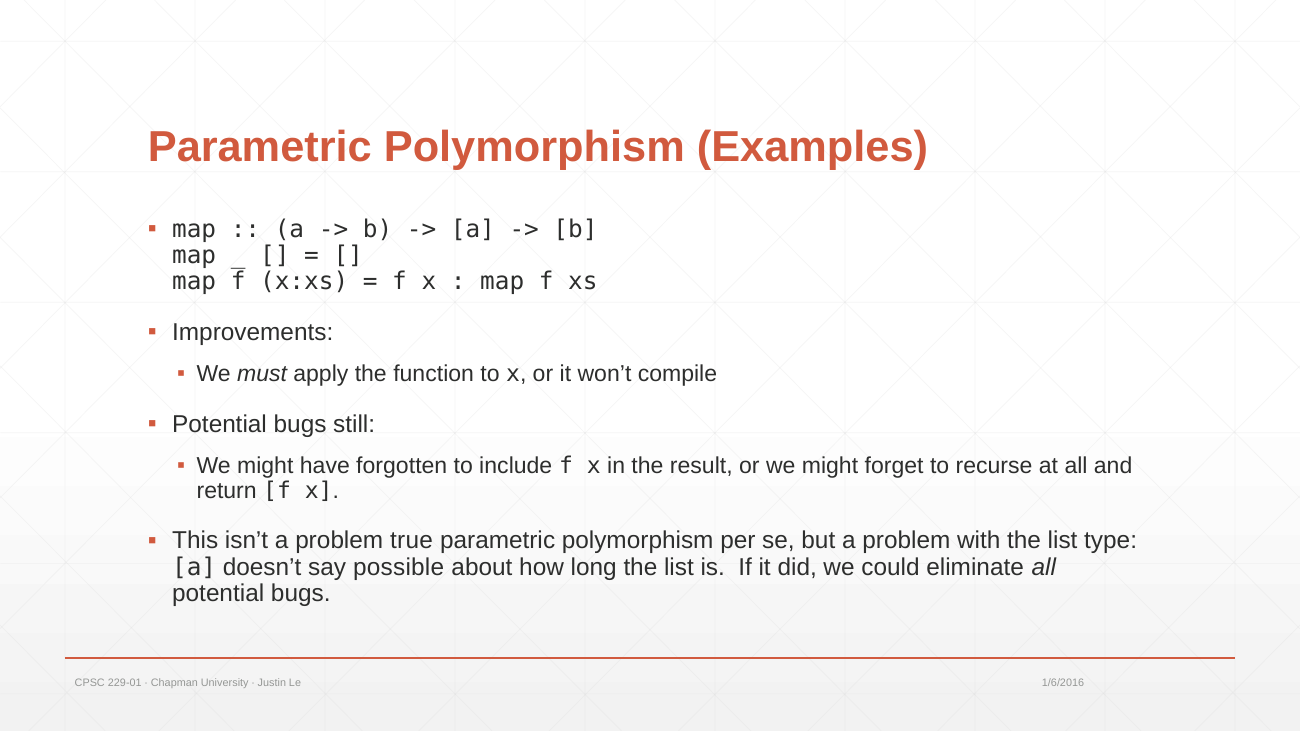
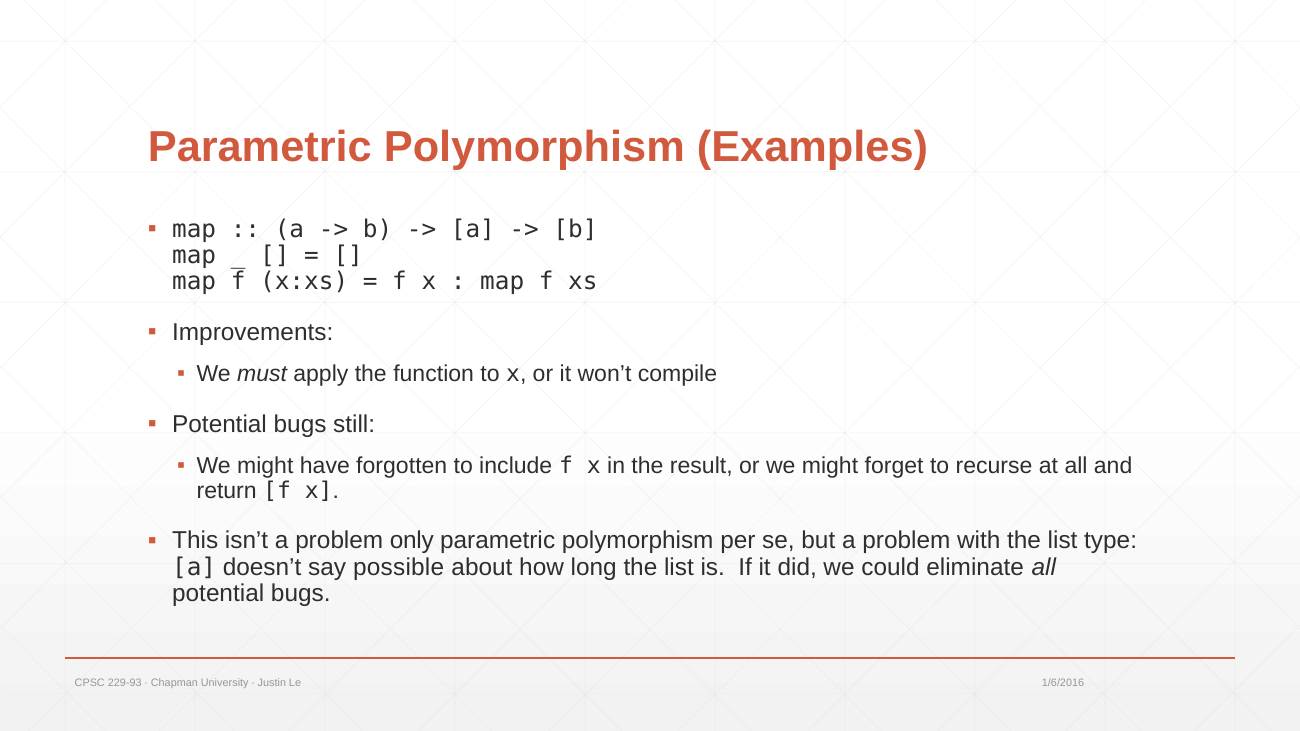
true: true -> only
229-01: 229-01 -> 229-93
